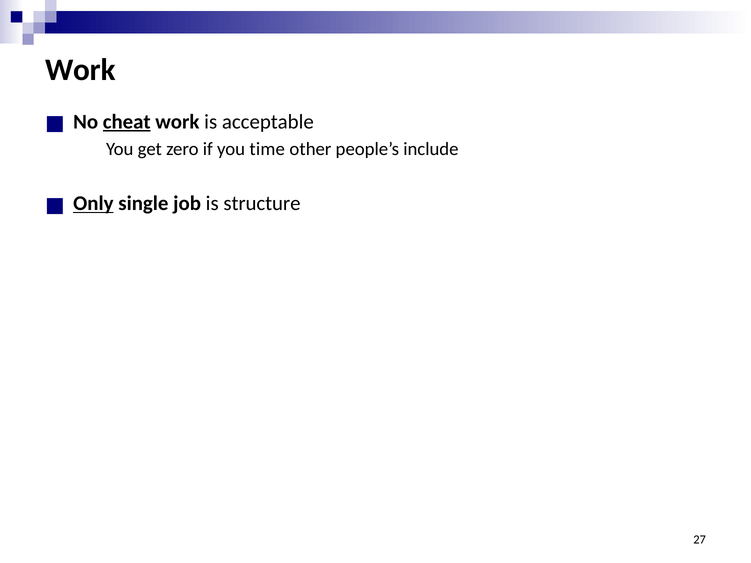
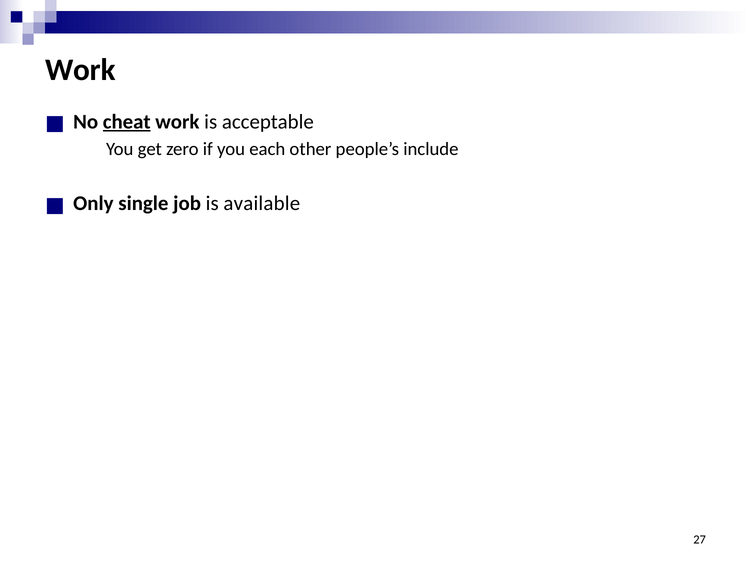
time: time -> each
Only underline: present -> none
structure: structure -> available
